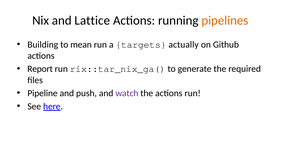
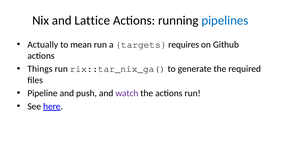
pipelines colour: orange -> blue
Building: Building -> Actually
actually: actually -> requires
Report: Report -> Things
